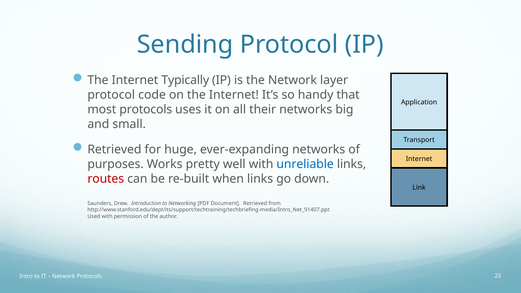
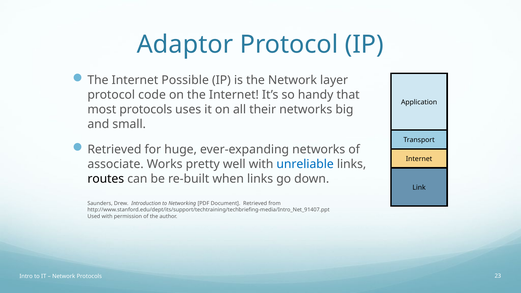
Sending: Sending -> Adaptor
Typically: Typically -> Possible
purposes: purposes -> associate
routes colour: red -> black
